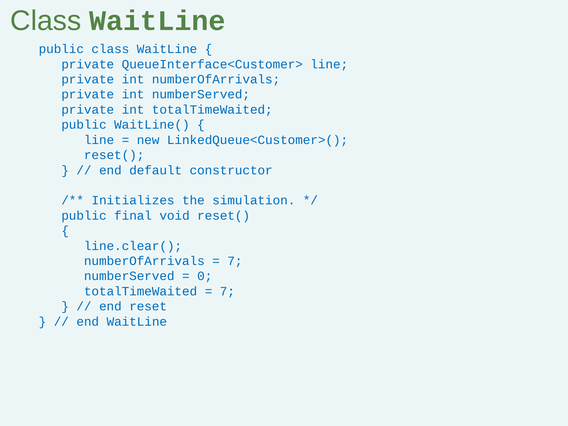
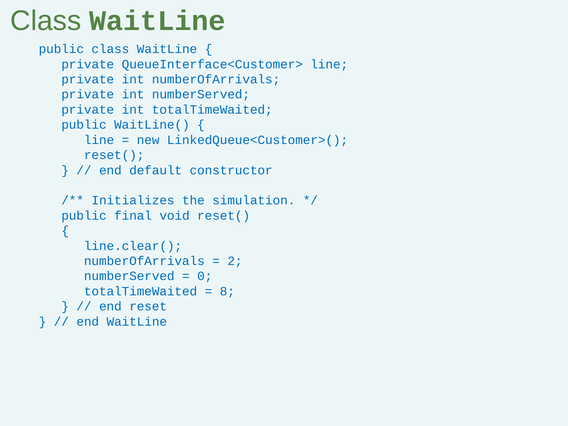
7 at (235, 261): 7 -> 2
7 at (227, 291): 7 -> 8
